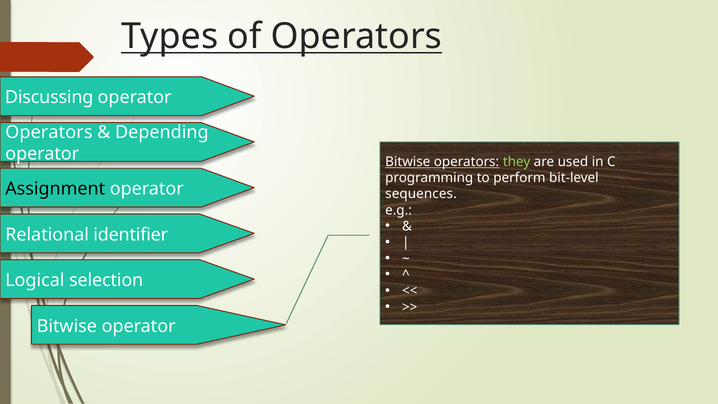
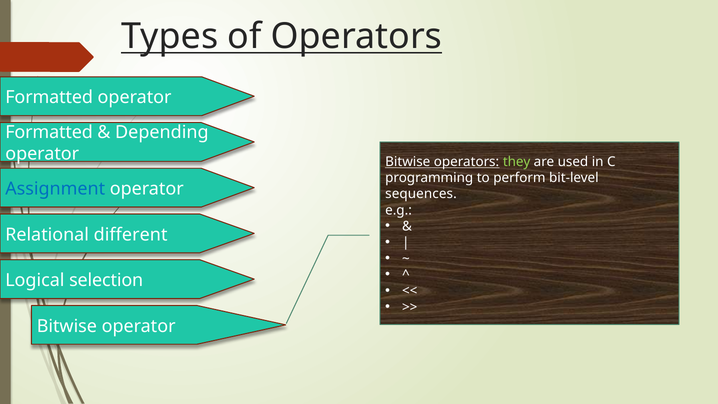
Discussing at (49, 97): Discussing -> Formatted
Operators at (49, 132): Operators -> Formatted
Assignment colour: black -> blue
identifier: identifier -> different
